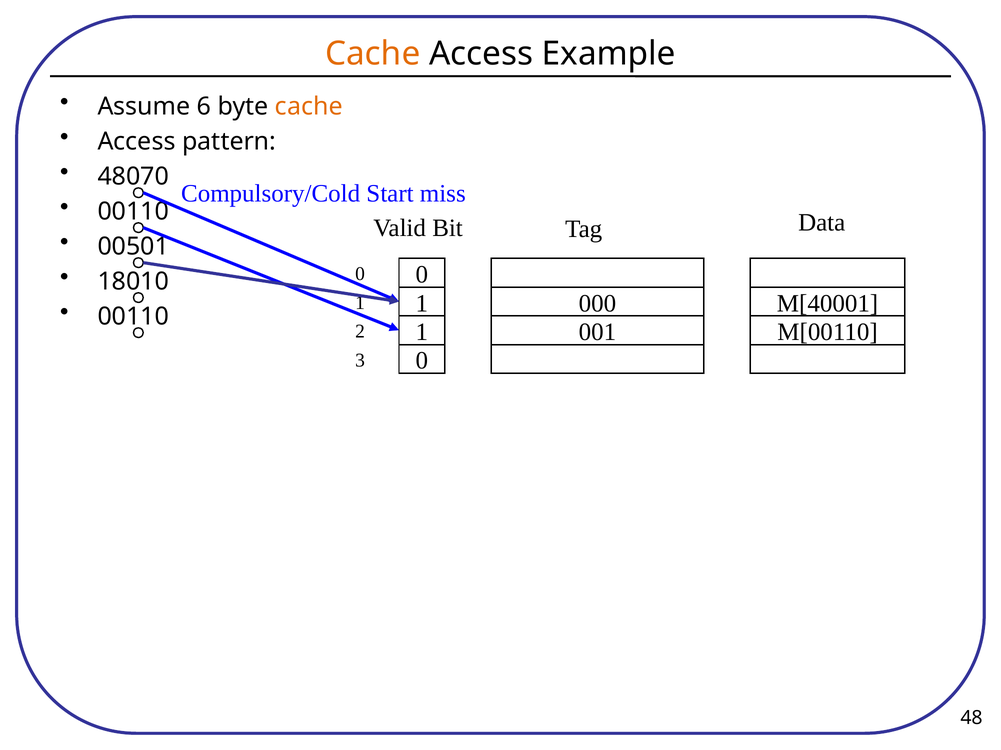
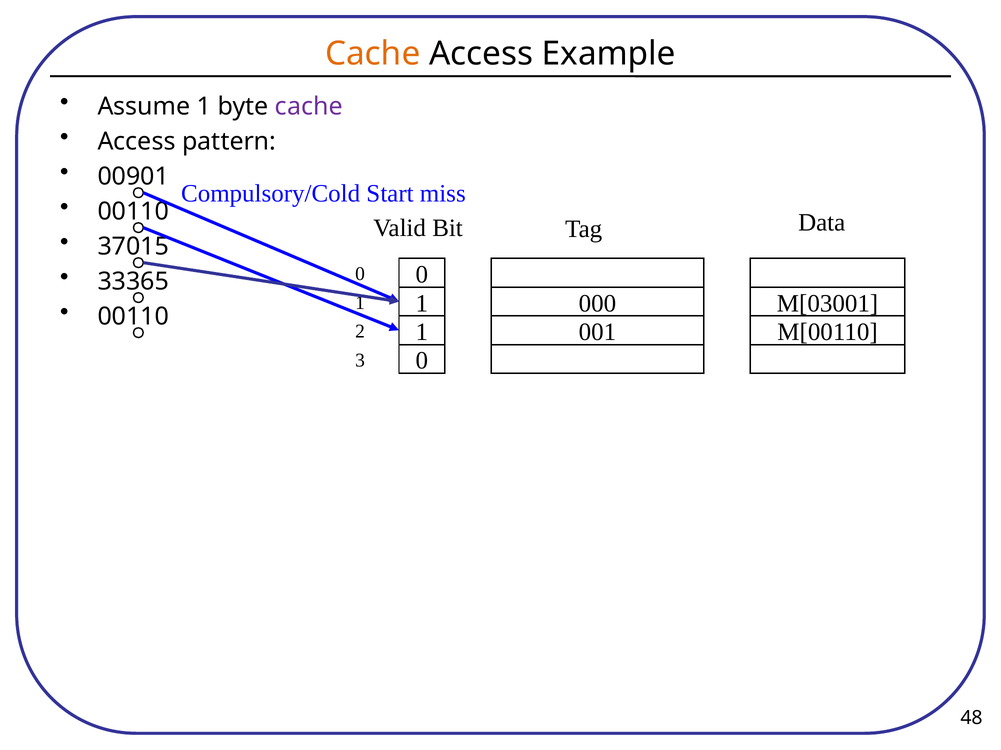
Assume 6: 6 -> 1
cache at (309, 106) colour: orange -> purple
48070: 48070 -> 00901
00501: 00501 -> 37015
18010: 18010 -> 33365
M[40001: M[40001 -> M[03001
